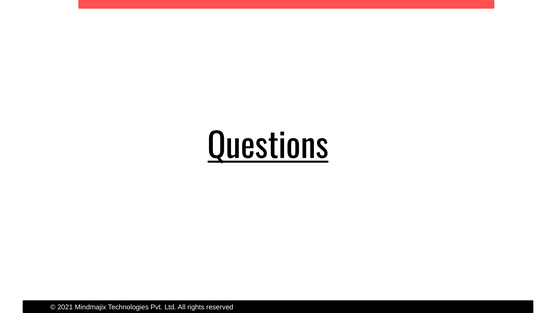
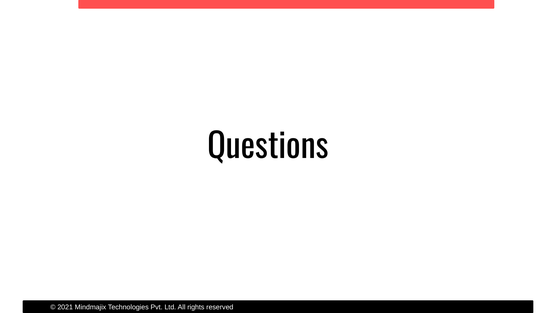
Questions underline: present -> none
